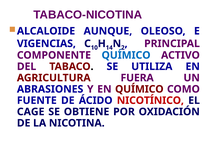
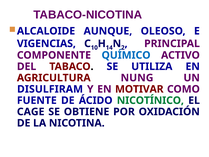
FUERA: FUERA -> NUNG
ABRASIONES: ABRASIONES -> DISULFIRAM
EN QUÍMICO: QUÍMICO -> MOTIVAR
NICOTÍNICO colour: red -> green
